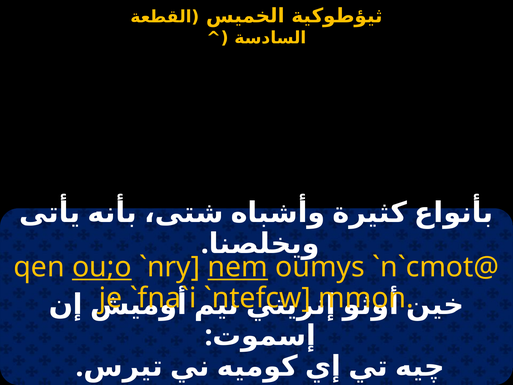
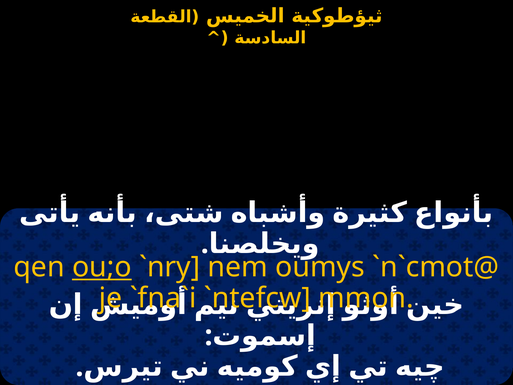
nem underline: present -> none
